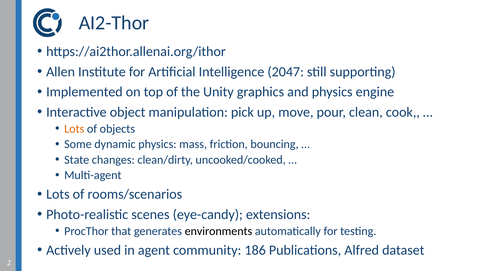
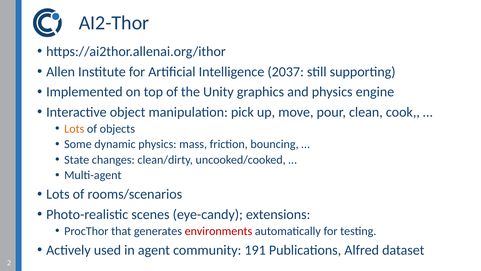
2047: 2047 -> 2037
environments colour: black -> red
186: 186 -> 191
